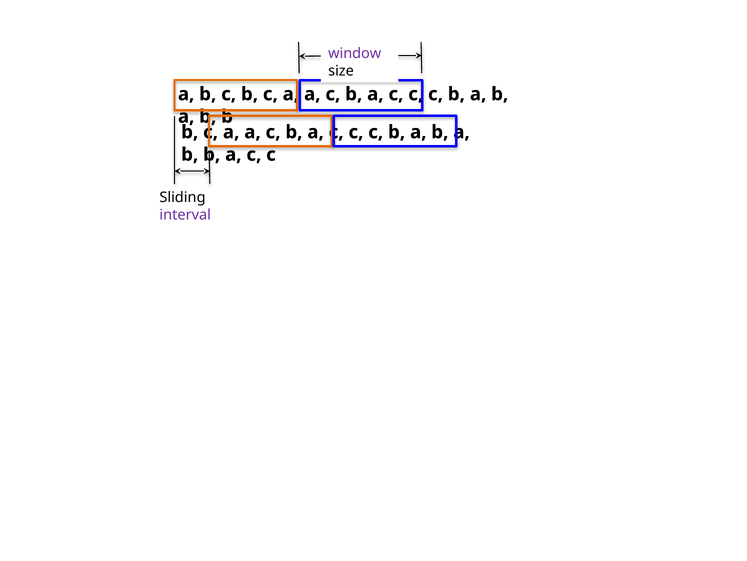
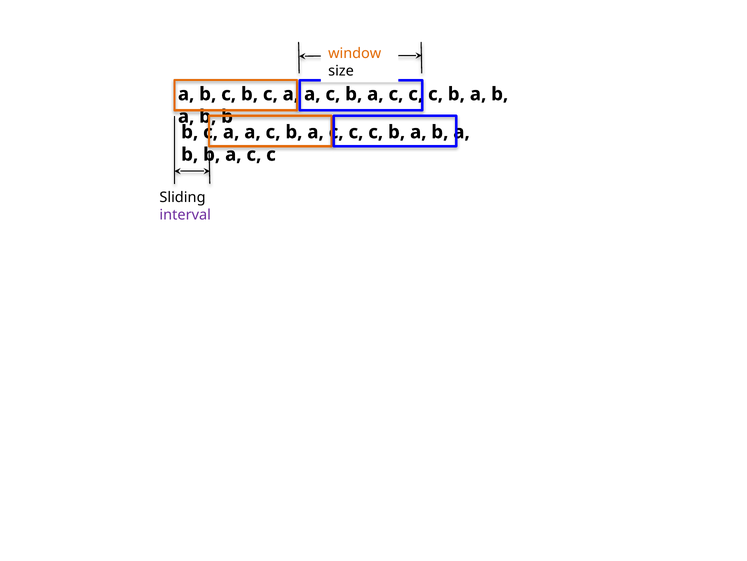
window colour: purple -> orange
